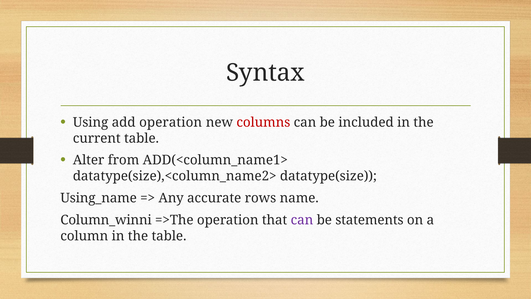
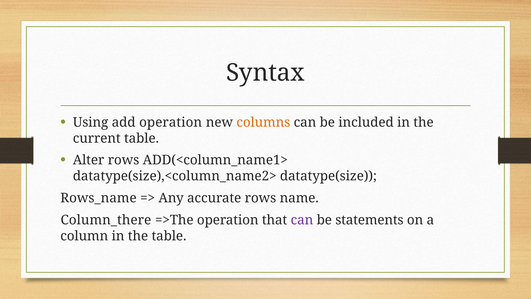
columns colour: red -> orange
Alter from: from -> rows
Using_name: Using_name -> Rows_name
Column_winni: Column_winni -> Column_there
